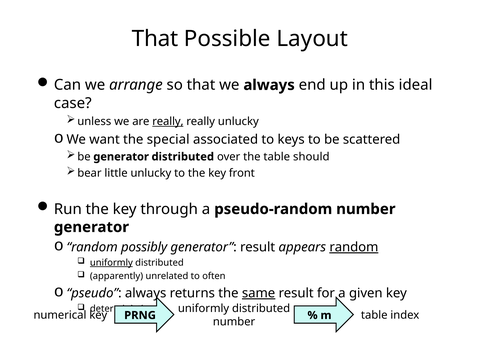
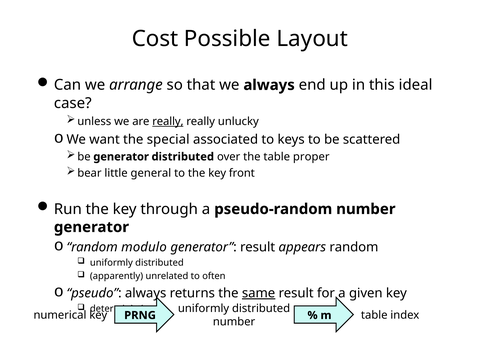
That at (155, 39): That -> Cost
should: should -> proper
little unlucky: unlucky -> general
possibly: possibly -> modulo
random at (354, 247) underline: present -> none
uniformly at (111, 263) underline: present -> none
